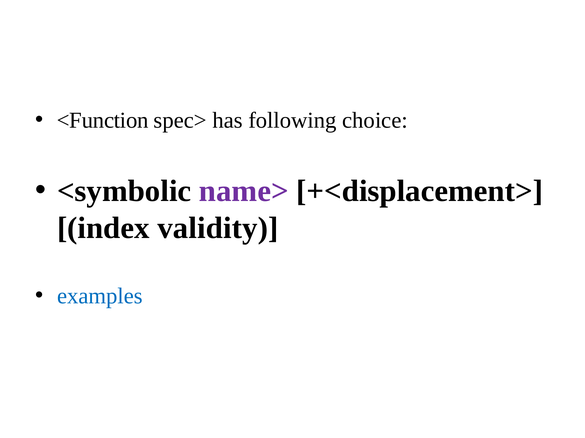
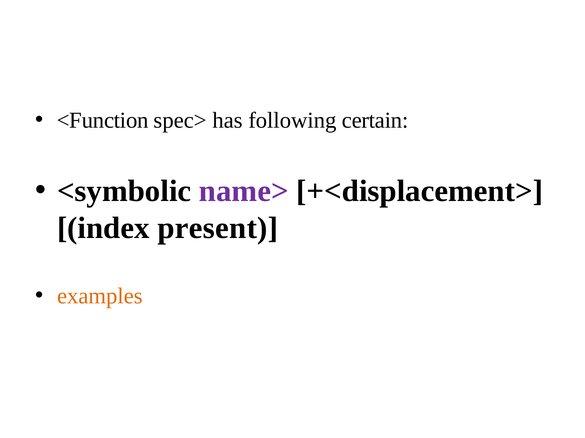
choice: choice -> certain
validity: validity -> present
examples colour: blue -> orange
